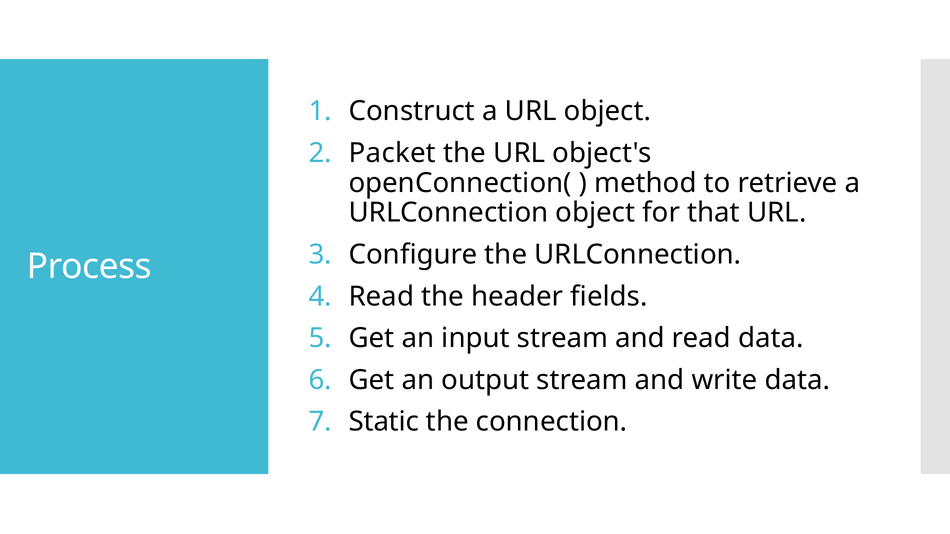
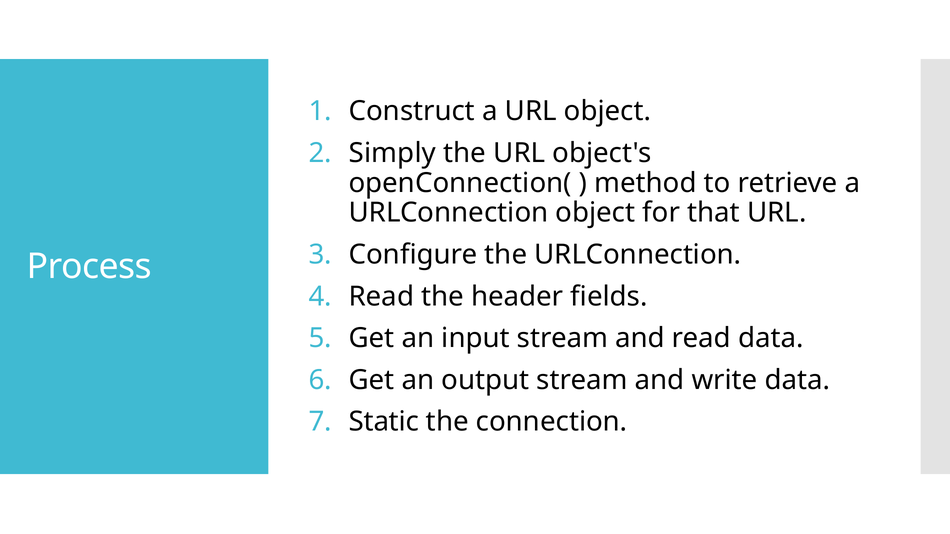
Packet: Packet -> Simply
